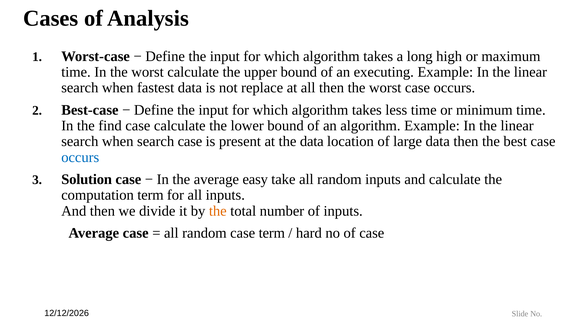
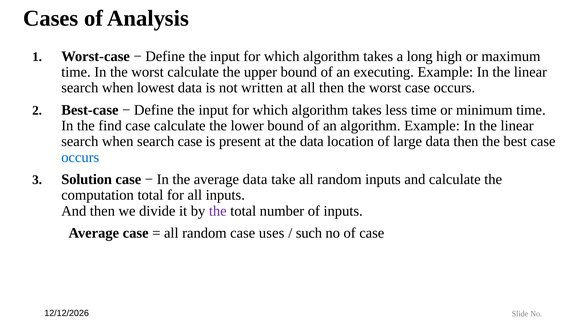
fastest: fastest -> lowest
replace: replace -> written
average easy: easy -> data
computation term: term -> total
the at (218, 211) colour: orange -> purple
case term: term -> uses
hard: hard -> such
